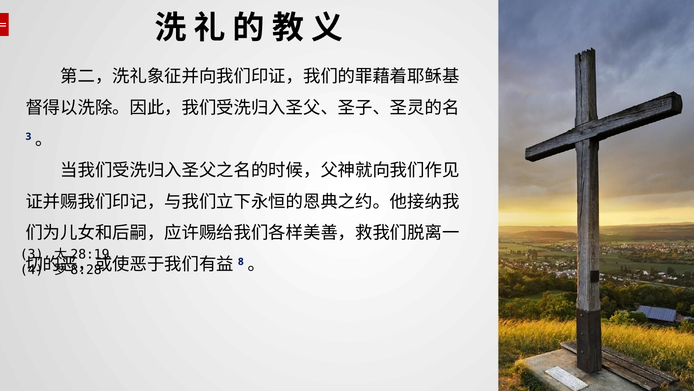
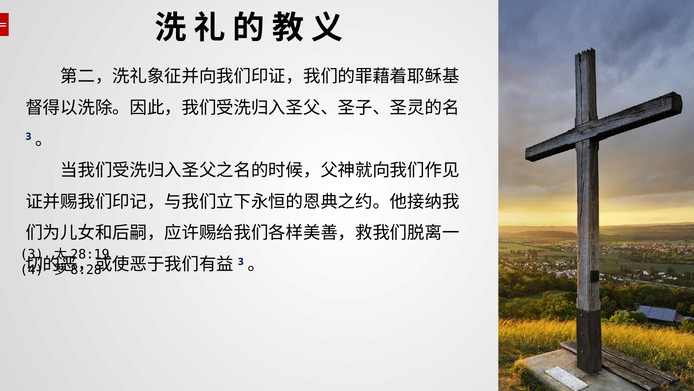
8 at (241, 261): 8 -> 3
